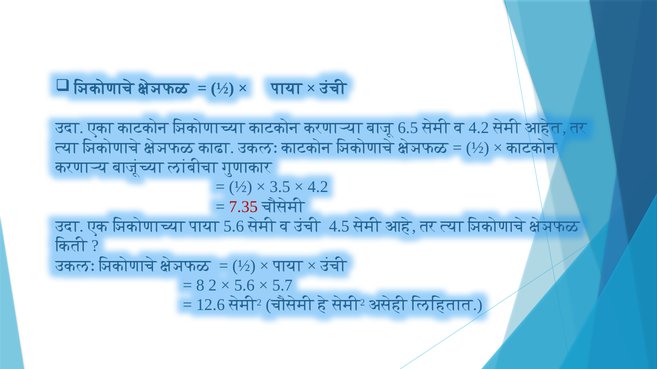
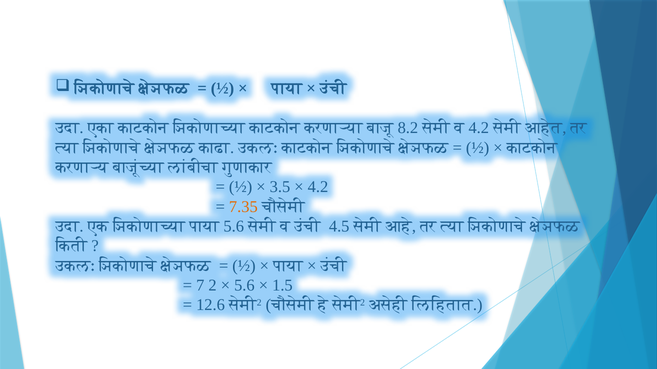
6.5: 6.5 -> 8.2
7.35 colour: red -> orange
8: 8 -> 7
5.7: 5.7 -> 1.5
